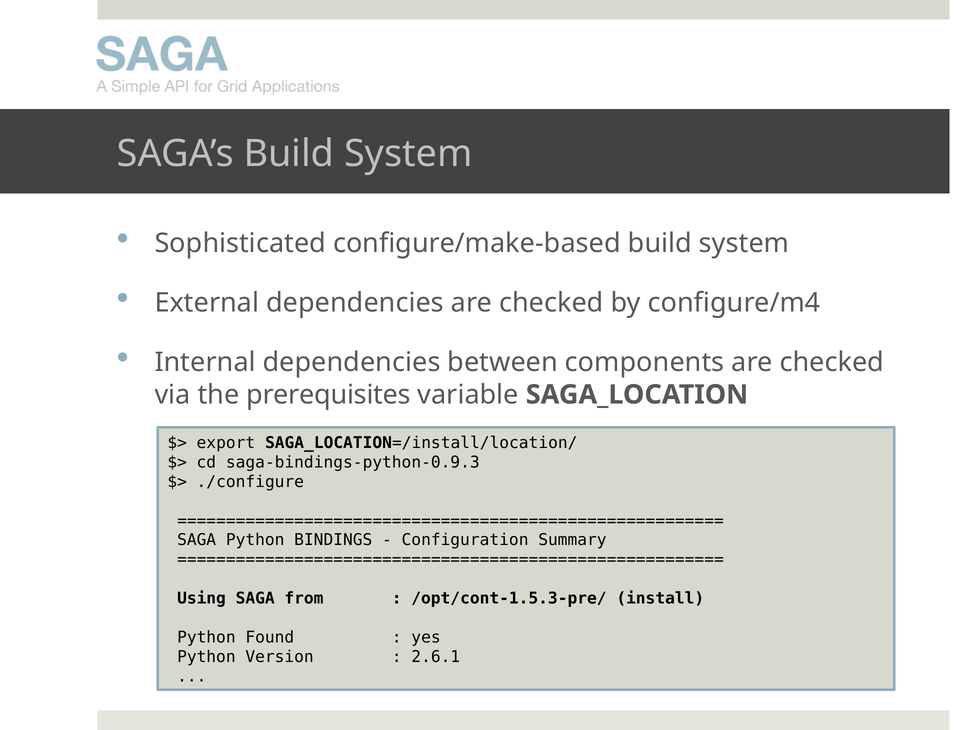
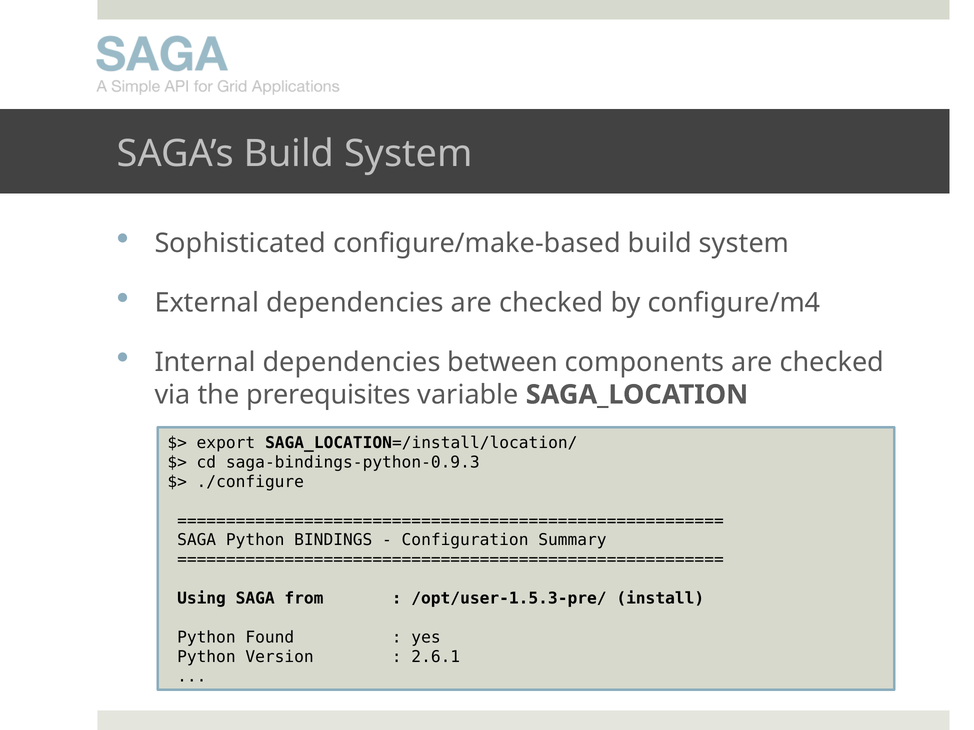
/opt/cont-1.5.3-pre/: /opt/cont-1.5.3-pre/ -> /opt/user-1.5.3-pre/
